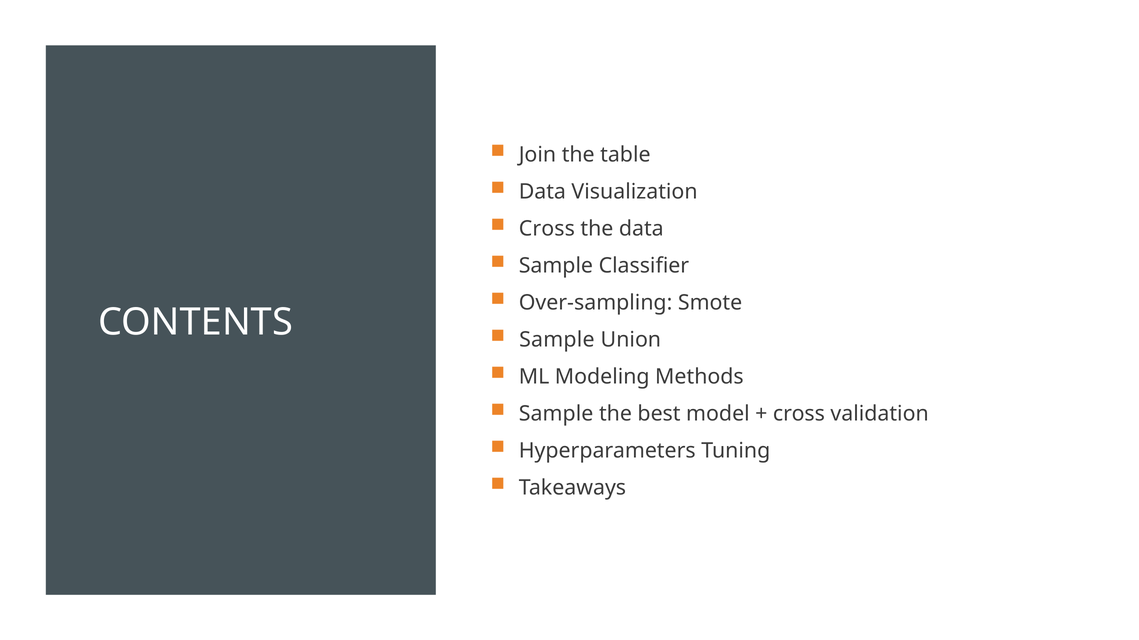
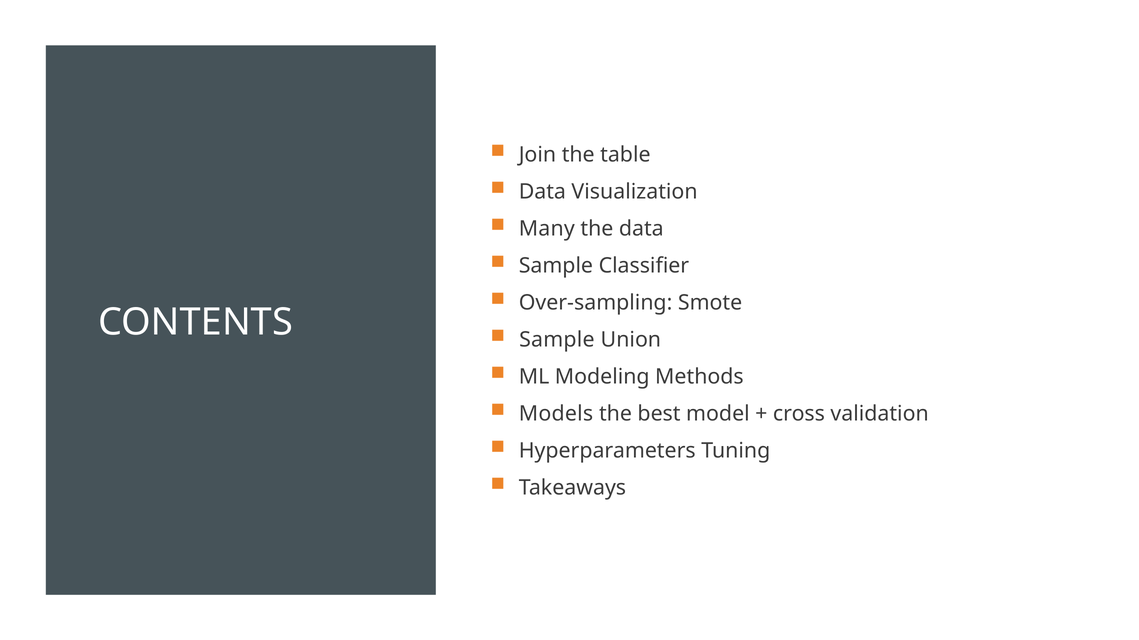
Cross at (547, 229): Cross -> Many
Sample at (556, 414): Sample -> Models
